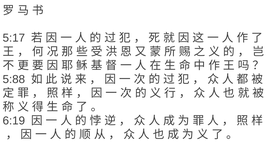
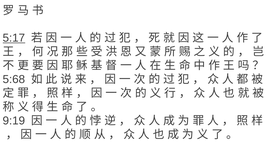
5:17 underline: none -> present
5:88: 5:88 -> 5:68
6:19: 6:19 -> 9:19
